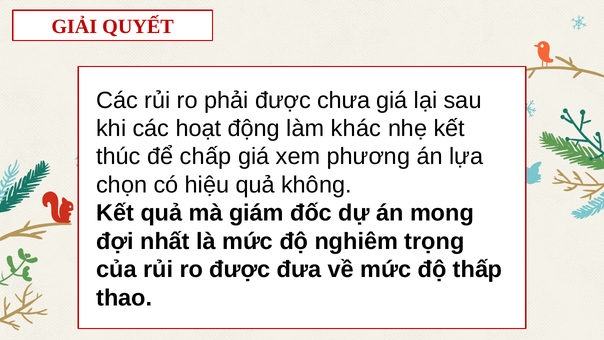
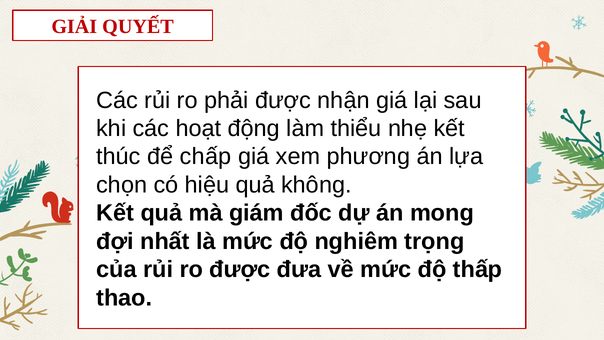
chưa: chưa -> nhận
khác: khác -> thiểu
